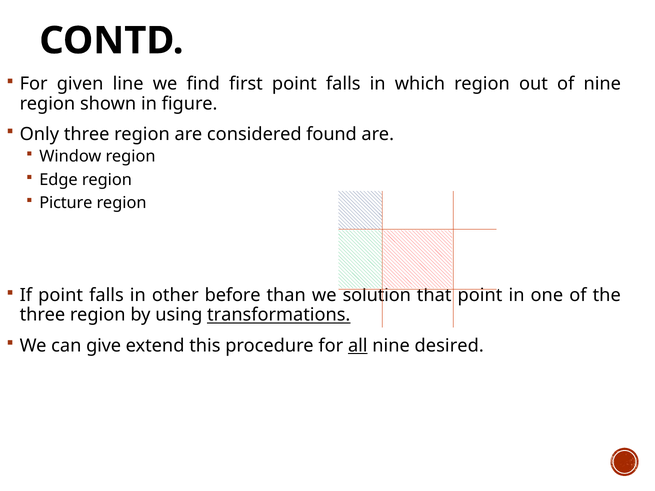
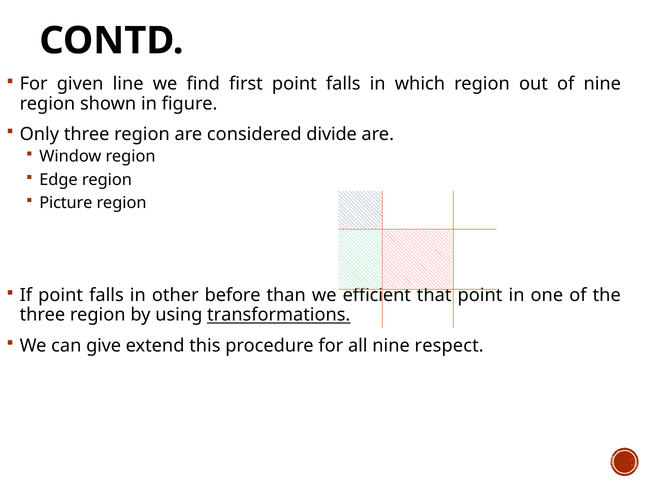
found: found -> divide
solution: solution -> efficient
all underline: present -> none
desired: desired -> respect
